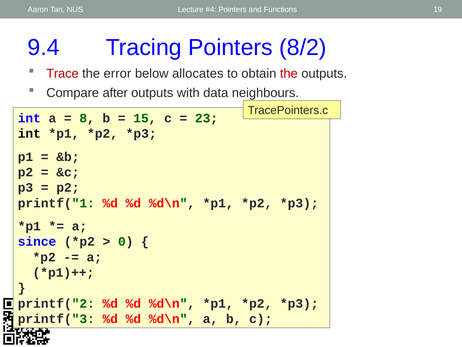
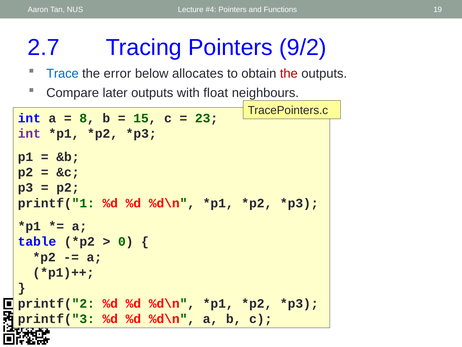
9.4: 9.4 -> 2.7
8/2: 8/2 -> 9/2
Trace colour: red -> blue
after: after -> later
data: data -> float
int at (29, 134) colour: black -> purple
since: since -> table
